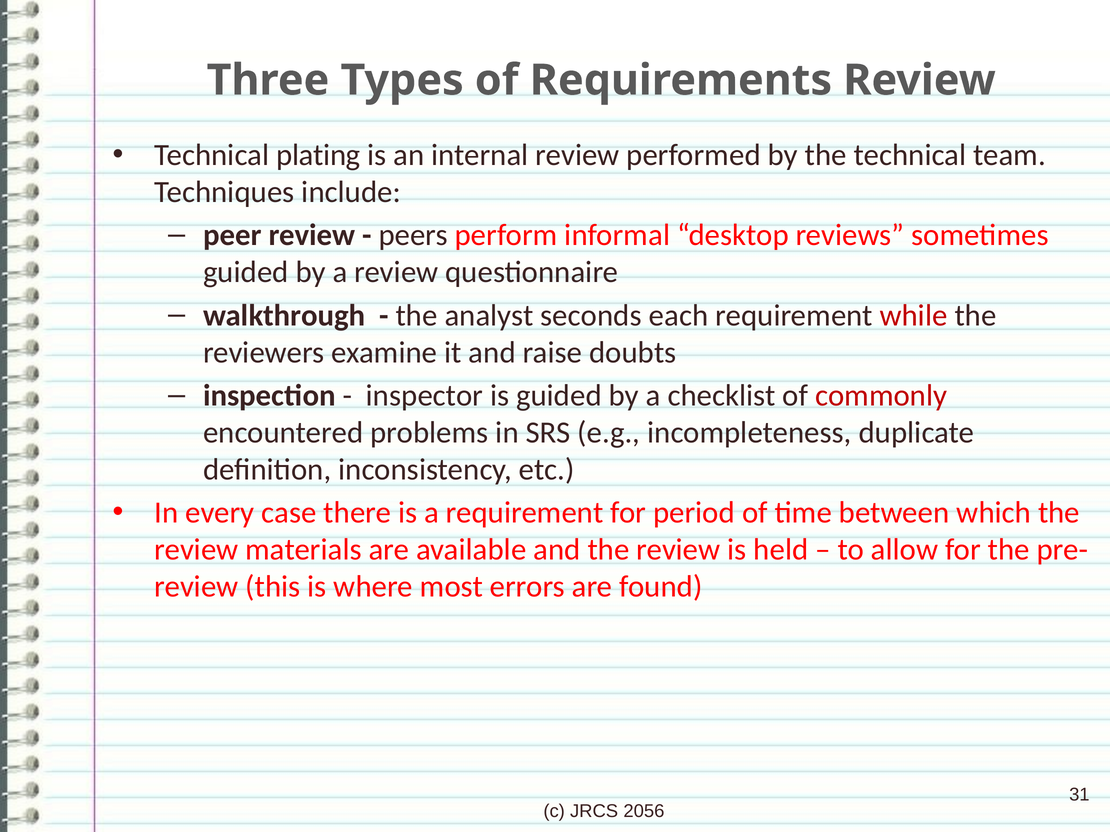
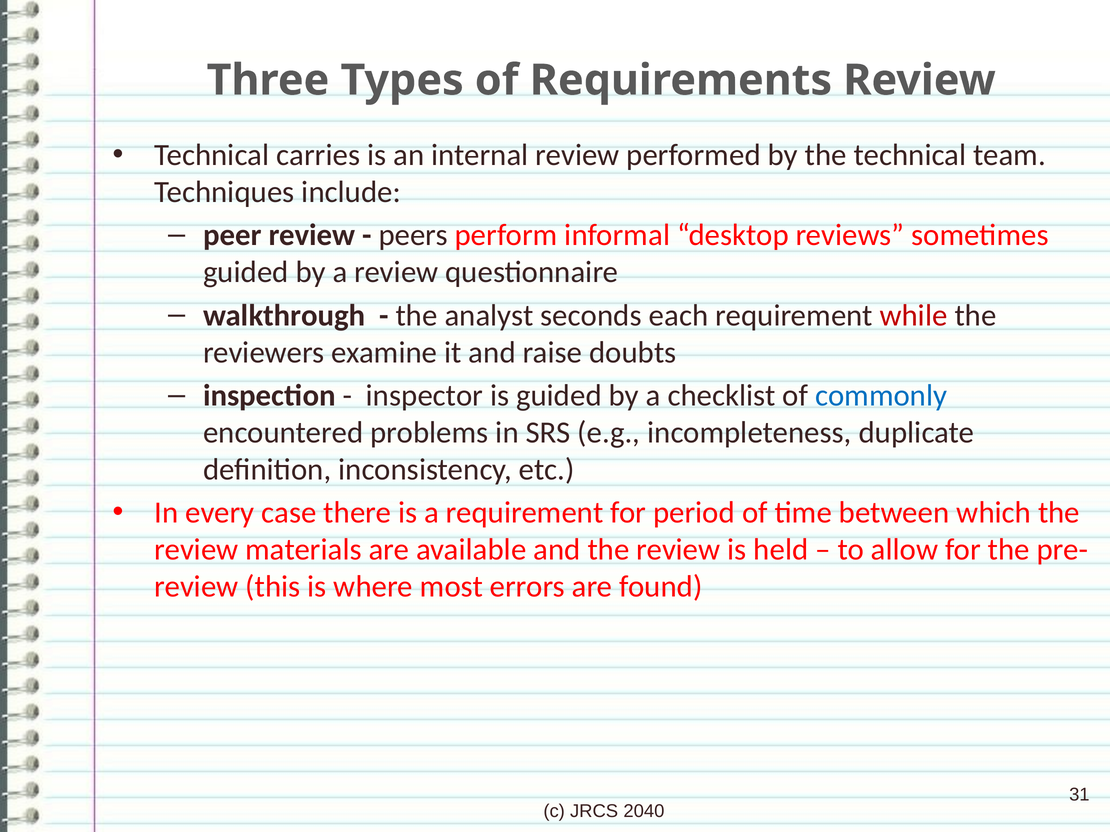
plating: plating -> carries
commonly colour: red -> blue
2056: 2056 -> 2040
